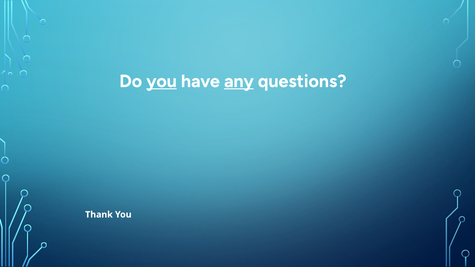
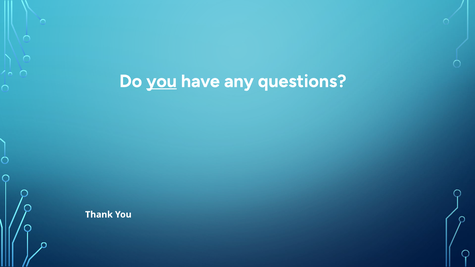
any underline: present -> none
